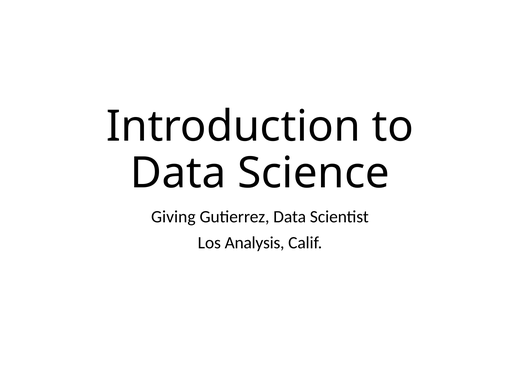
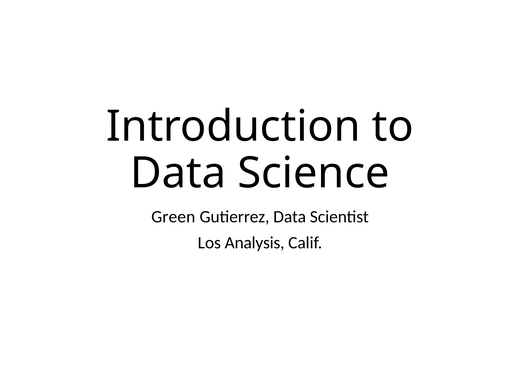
Giving: Giving -> Green
